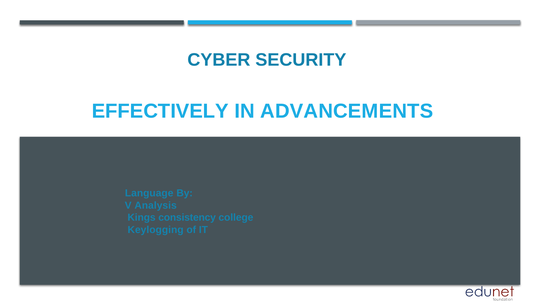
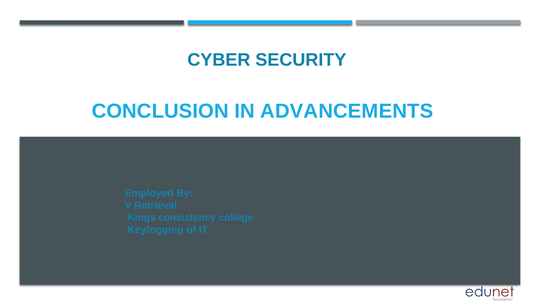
EFFECTIVELY: EFFECTIVELY -> CONCLUSION
Language: Language -> Employed
Analysis: Analysis -> Retrieval
